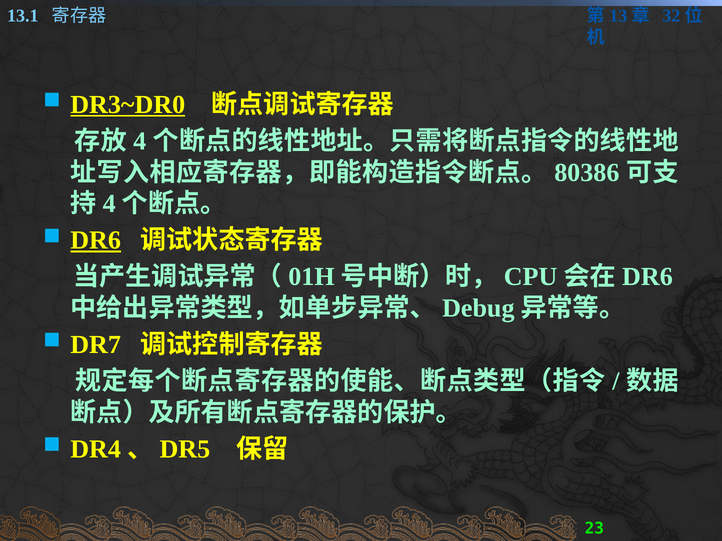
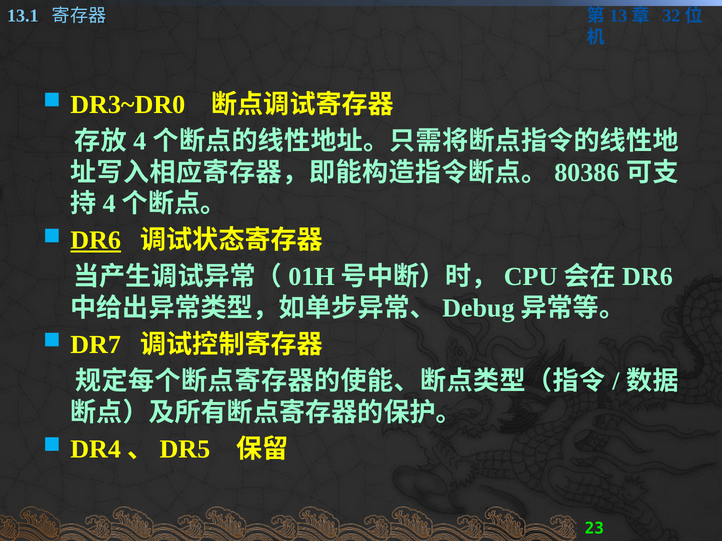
DR3~DR0 underline: present -> none
